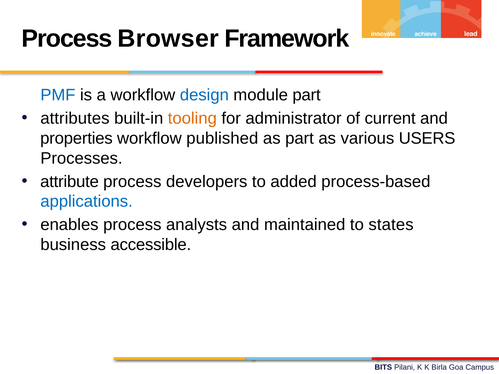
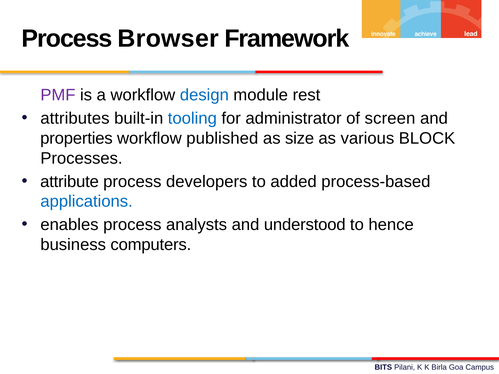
PMF colour: blue -> purple
module part: part -> rest
tooling colour: orange -> blue
current: current -> screen
as part: part -> size
USERS: USERS -> BLOCK
maintained: maintained -> understood
states: states -> hence
accessible: accessible -> computers
